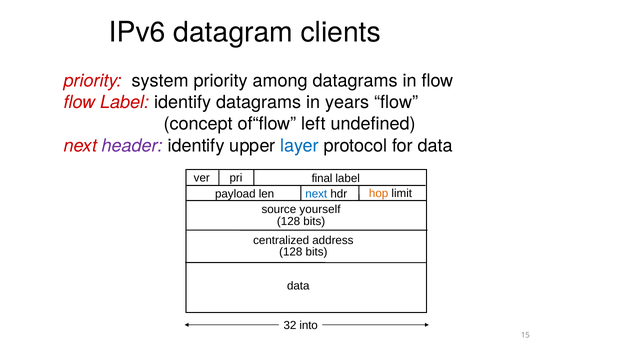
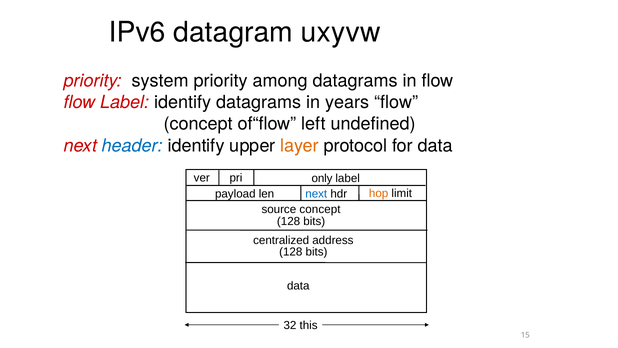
clients: clients -> uxyvw
header colour: purple -> blue
layer colour: blue -> orange
final: final -> only
source yourself: yourself -> concept
into: into -> this
